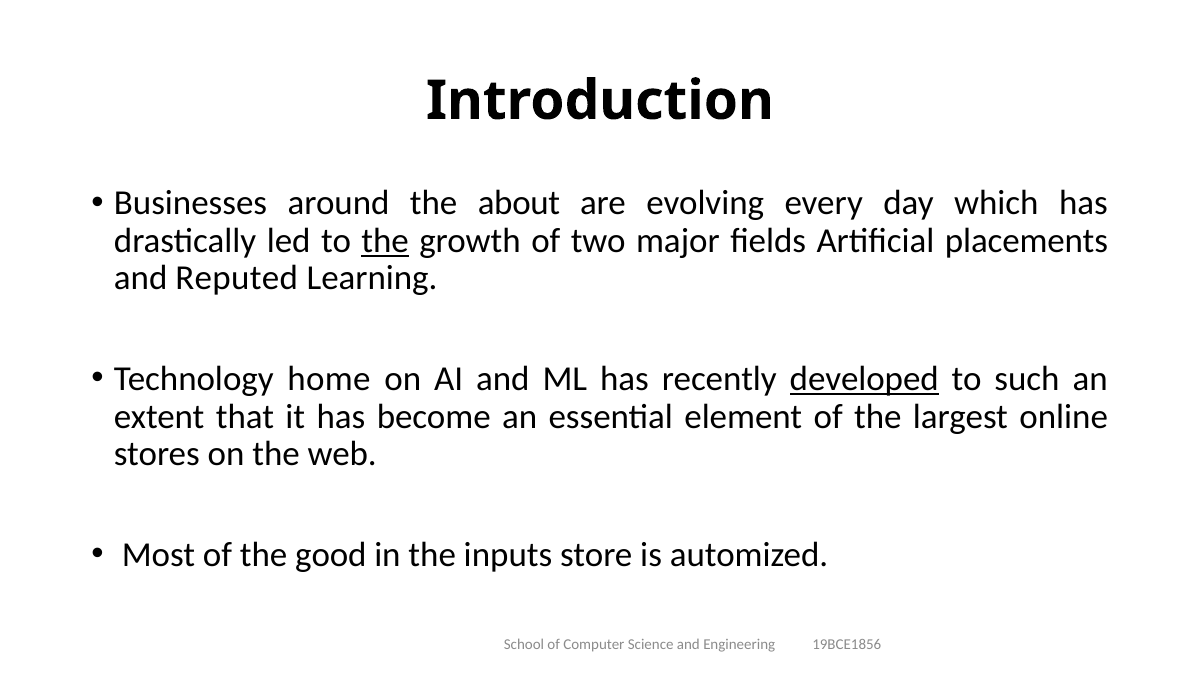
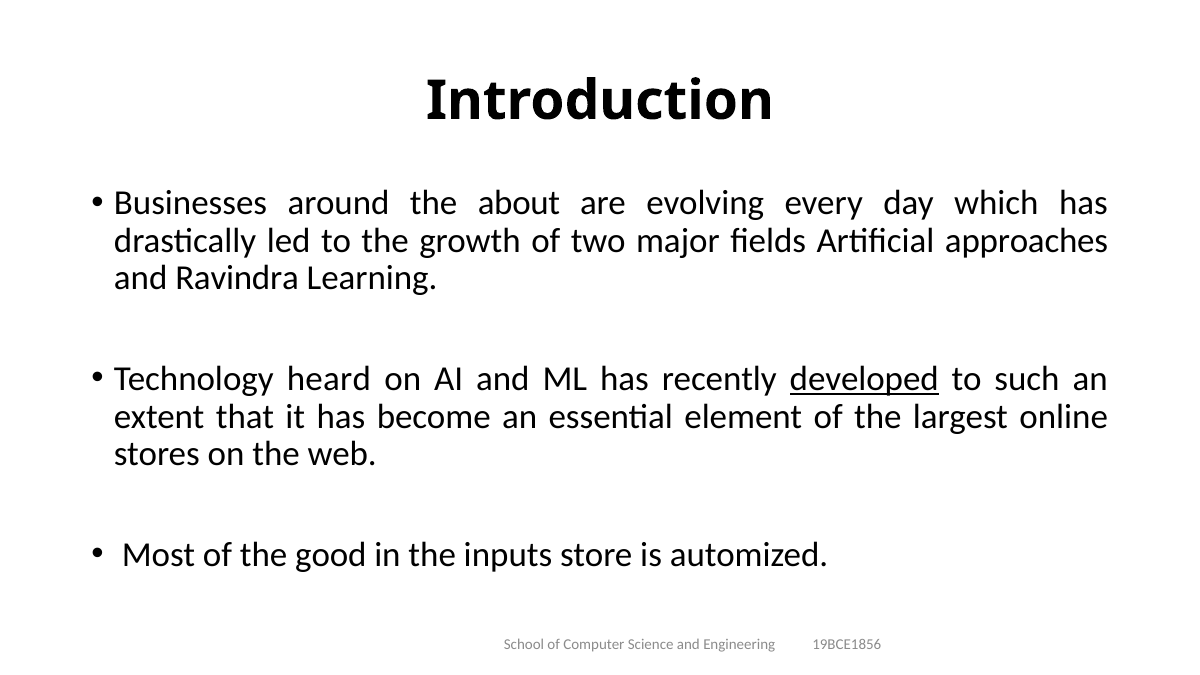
the at (385, 241) underline: present -> none
placements: placements -> approaches
Reputed: Reputed -> Ravindra
home: home -> heard
